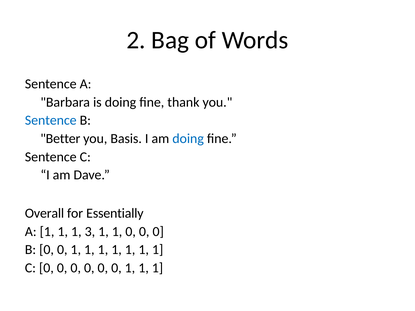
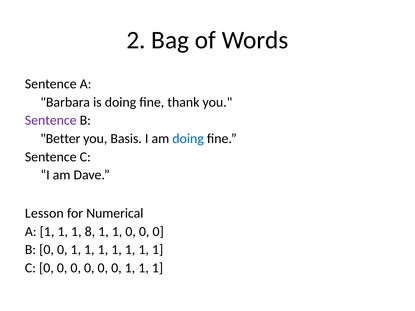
Sentence at (51, 120) colour: blue -> purple
Overall: Overall -> Lesson
Essentially: Essentially -> Numerical
3: 3 -> 8
